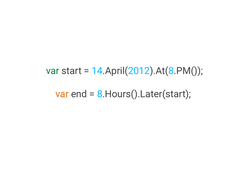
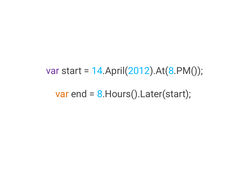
var at (53, 71) colour: green -> purple
